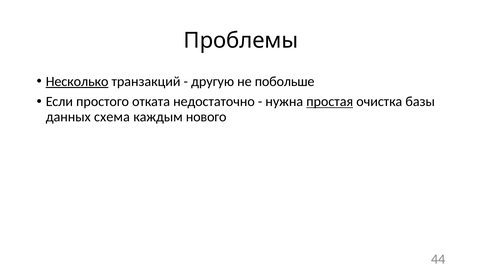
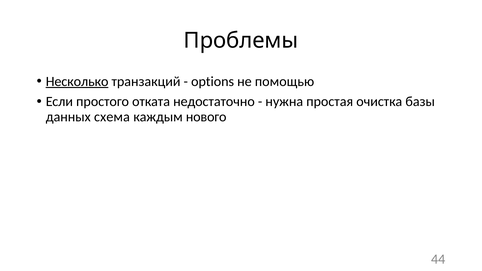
другую: другую -> options
побольше: побольше -> помощью
простая underline: present -> none
